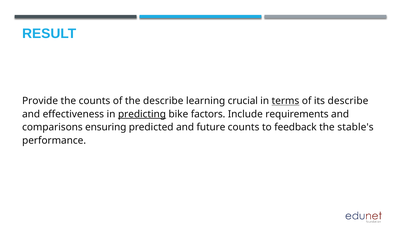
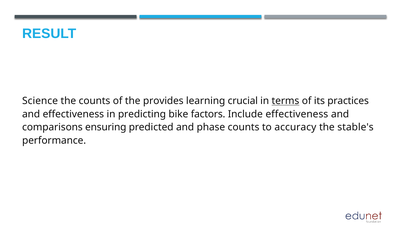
Provide: Provide -> Science
the describe: describe -> provides
its describe: describe -> practices
predicting underline: present -> none
Include requirements: requirements -> effectiveness
future: future -> phase
feedback: feedback -> accuracy
